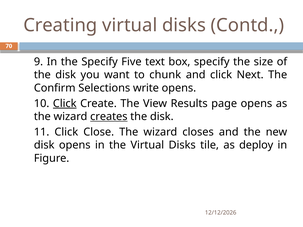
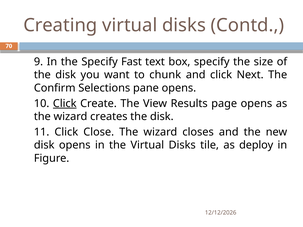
Five: Five -> Fast
write: write -> pane
creates underline: present -> none
